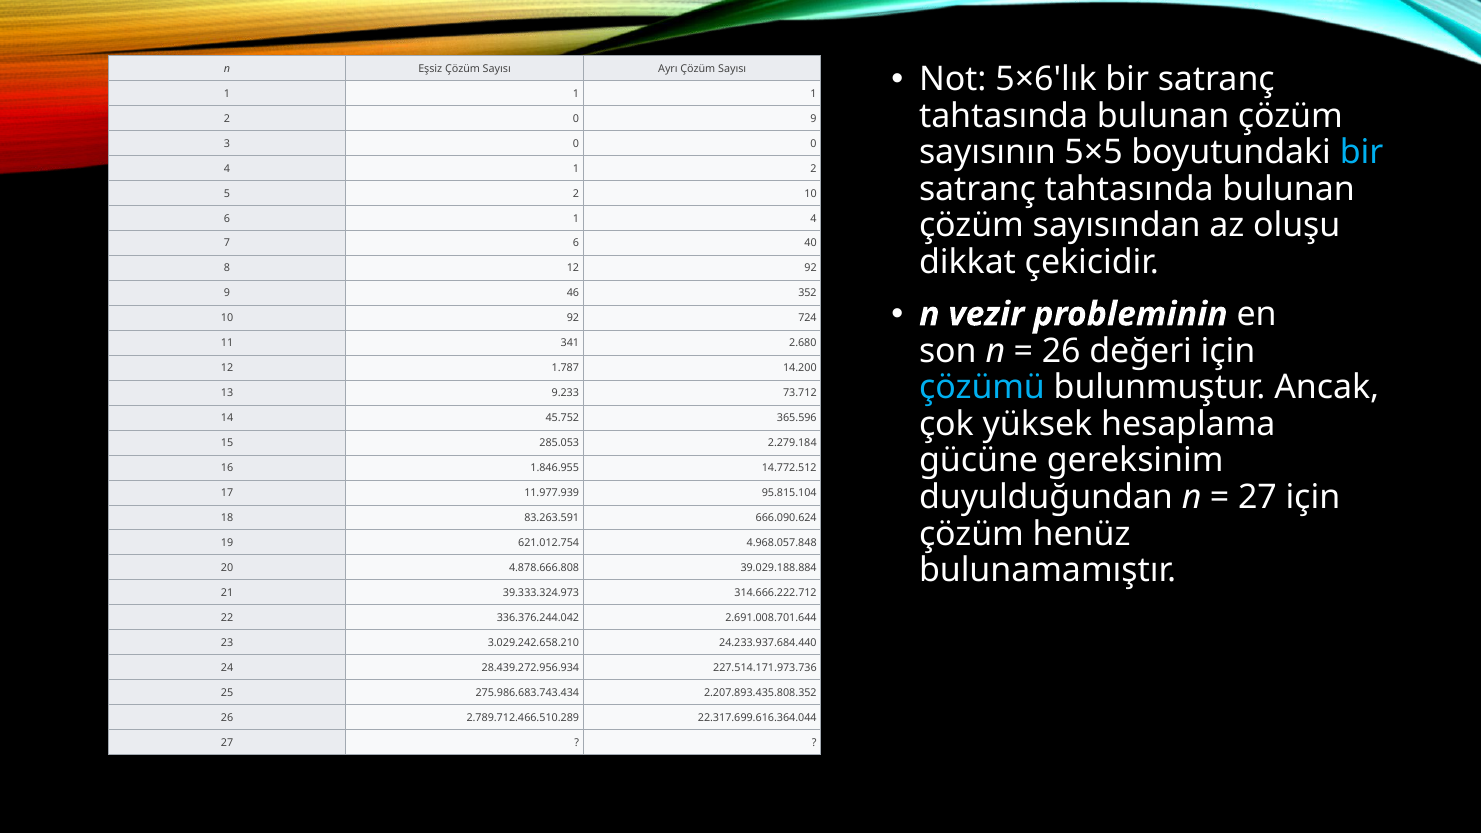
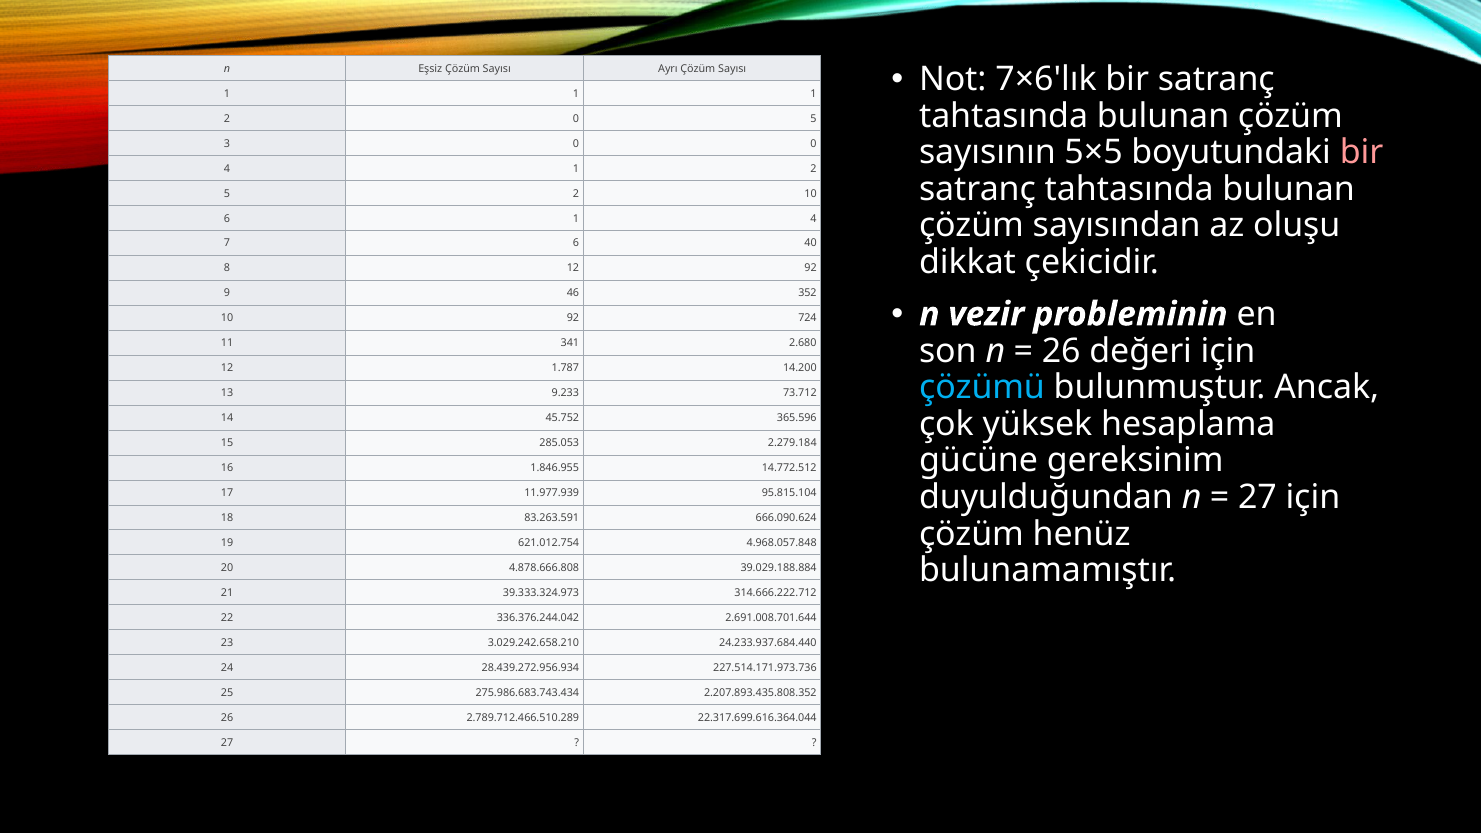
5×6'lık: 5×6'lık -> 7×6'lık
0 9: 9 -> 5
bir at (1362, 152) colour: light blue -> pink
